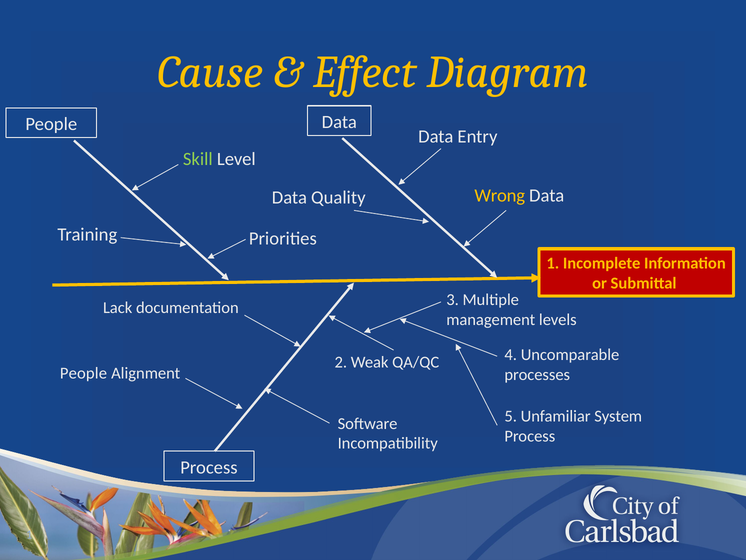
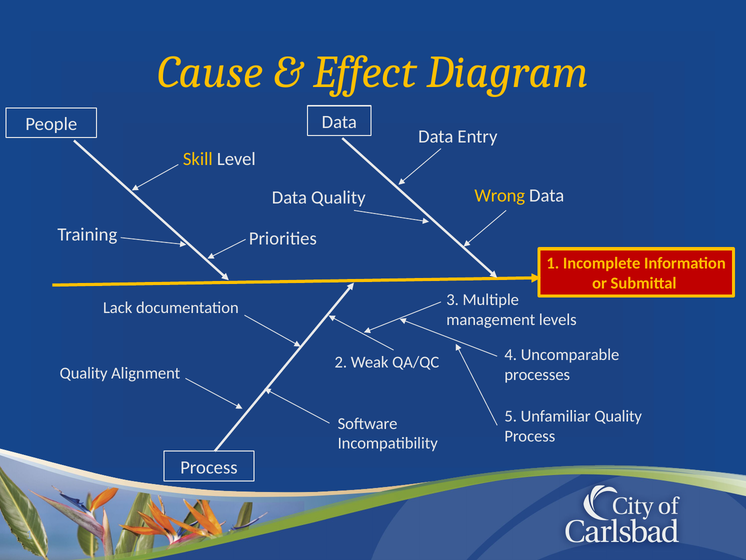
Skill colour: light green -> yellow
People at (84, 373): People -> Quality
Unfamiliar System: System -> Quality
